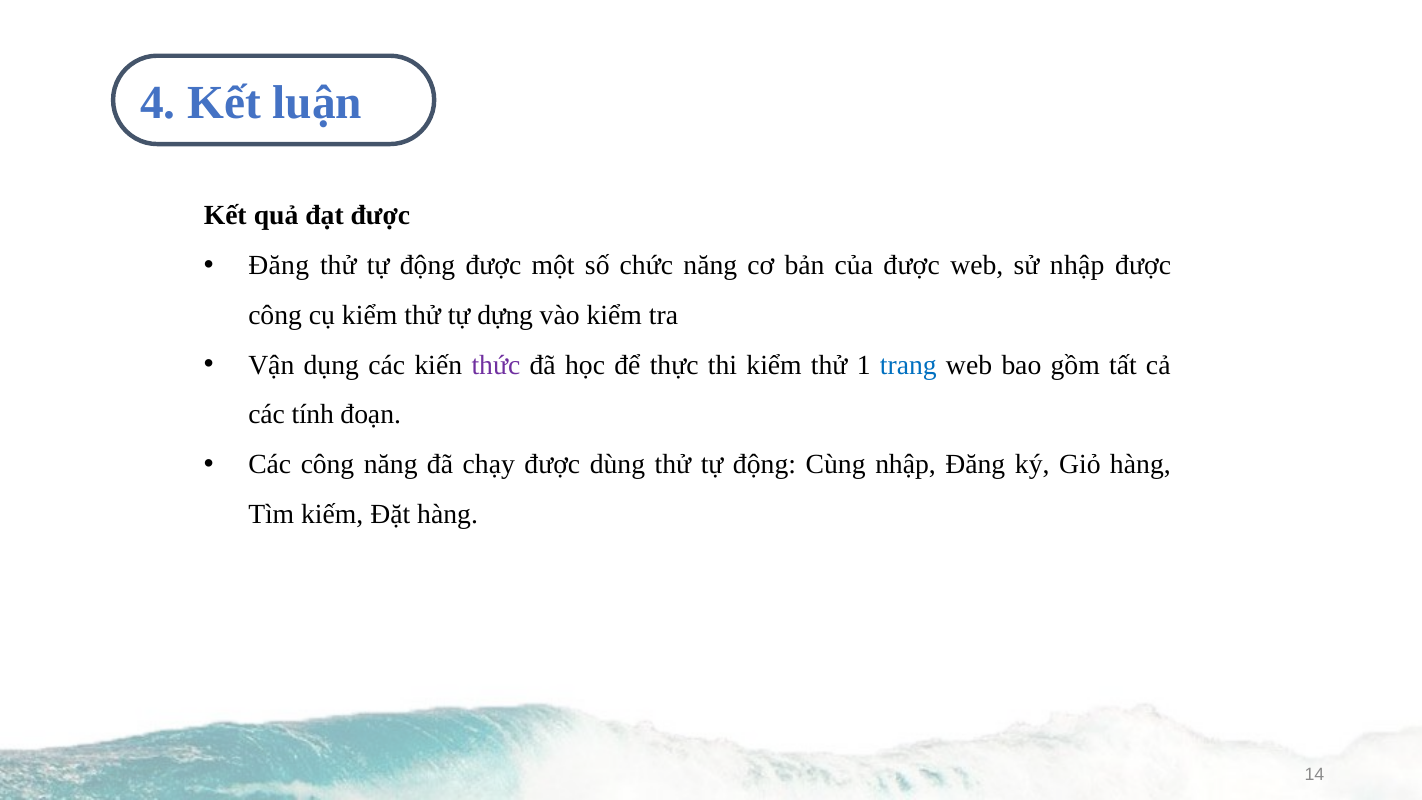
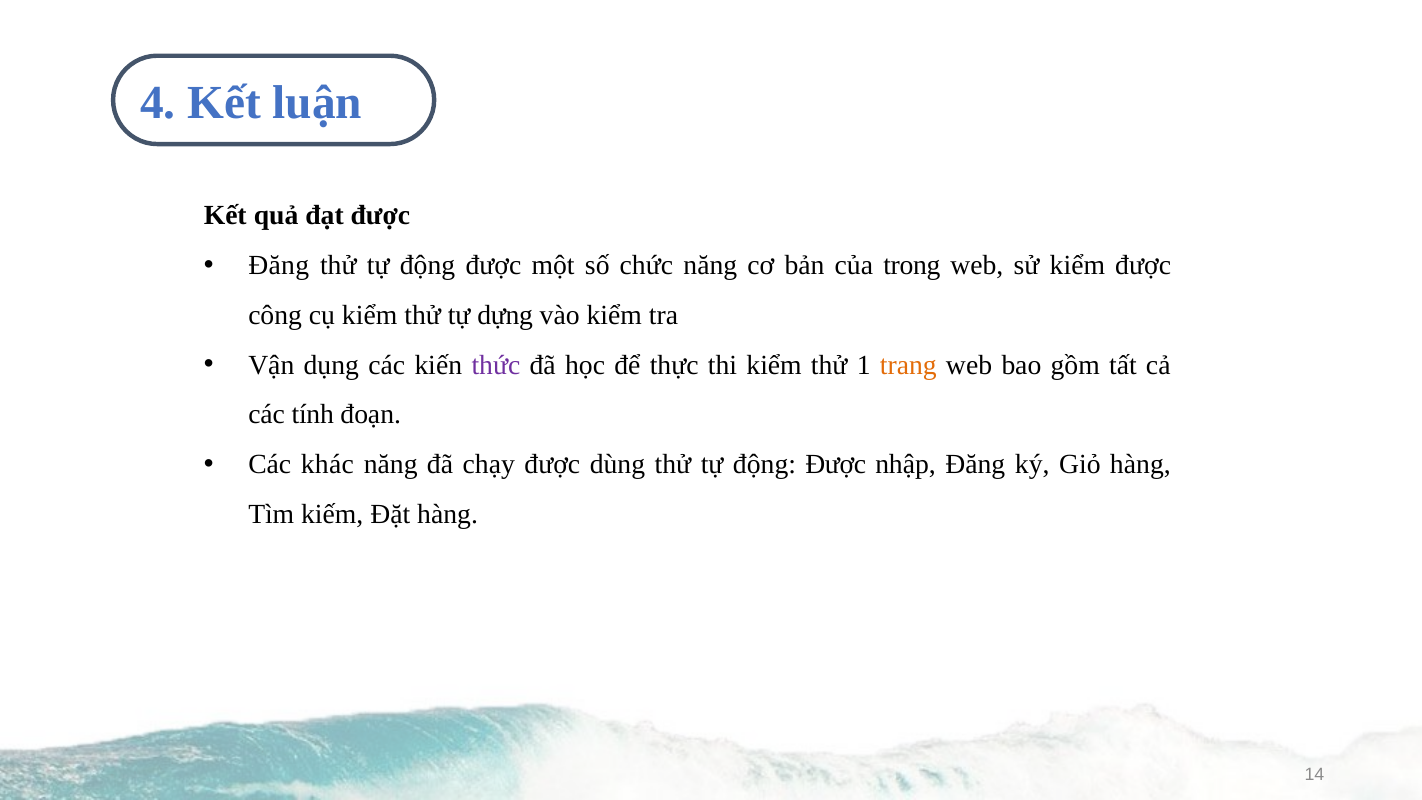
của được: được -> trong
sử nhập: nhập -> kiểm
trang colour: blue -> orange
Các công: công -> khác
Cùng at (836, 464): Cùng -> Được
